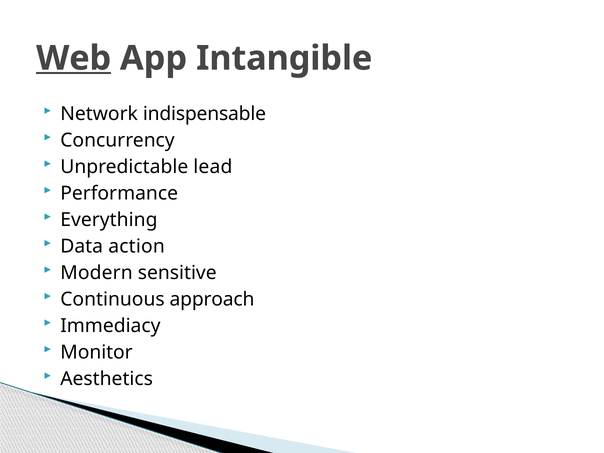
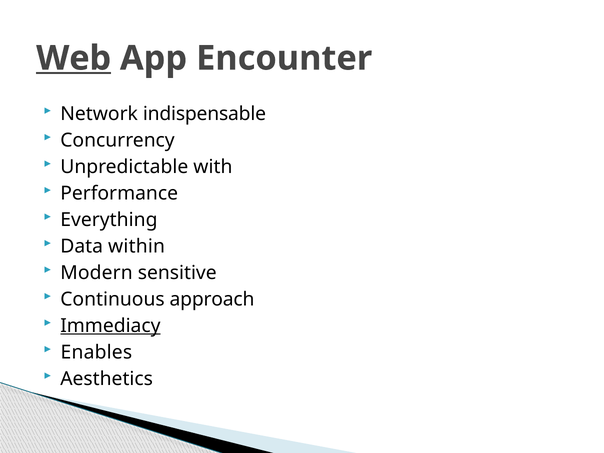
Intangible: Intangible -> Encounter
lead: lead -> with
action: action -> within
Immediacy underline: none -> present
Monitor: Monitor -> Enables
